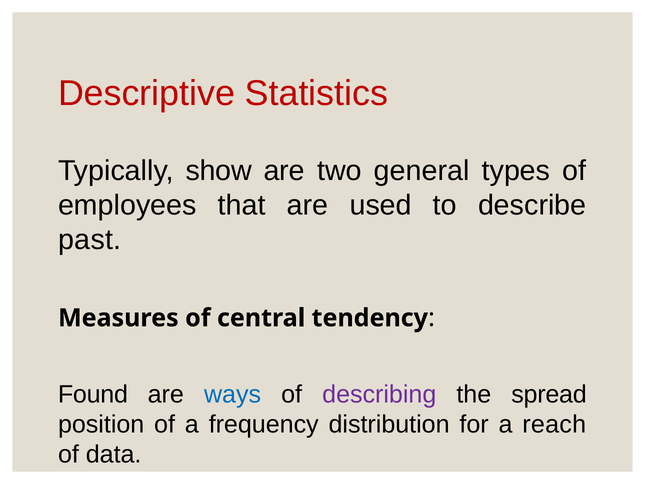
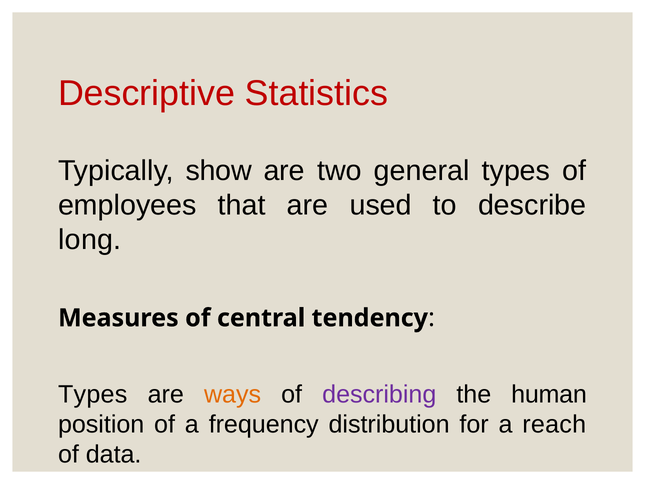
past: past -> long
Found at (93, 394): Found -> Types
ways colour: blue -> orange
spread: spread -> human
